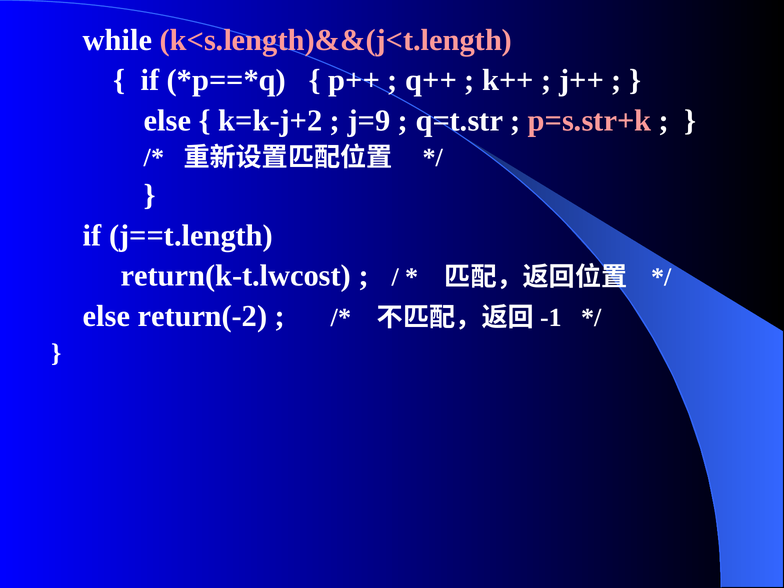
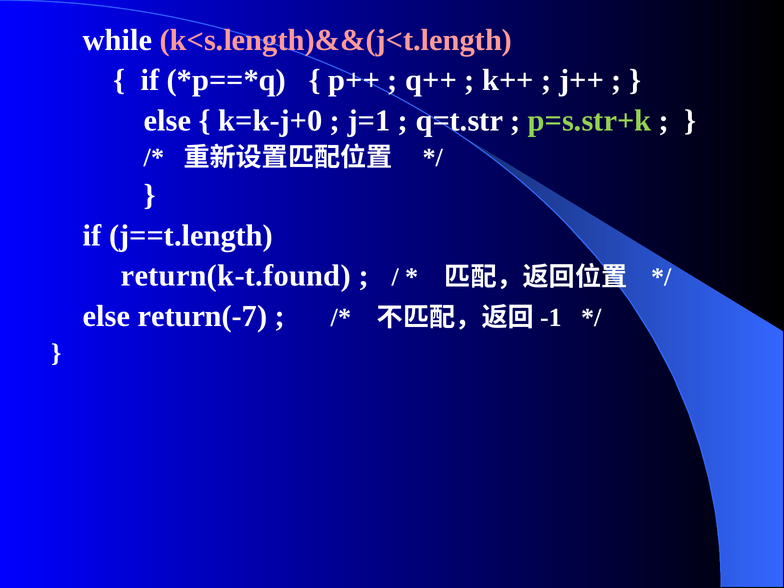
k=k-j+2: k=k-j+2 -> k=k-j+0
j=9: j=9 -> j=1
p=s.str+k colour: pink -> light green
return(k-t.lwcost: return(k-t.lwcost -> return(k-t.found
return(-2: return(-2 -> return(-7
